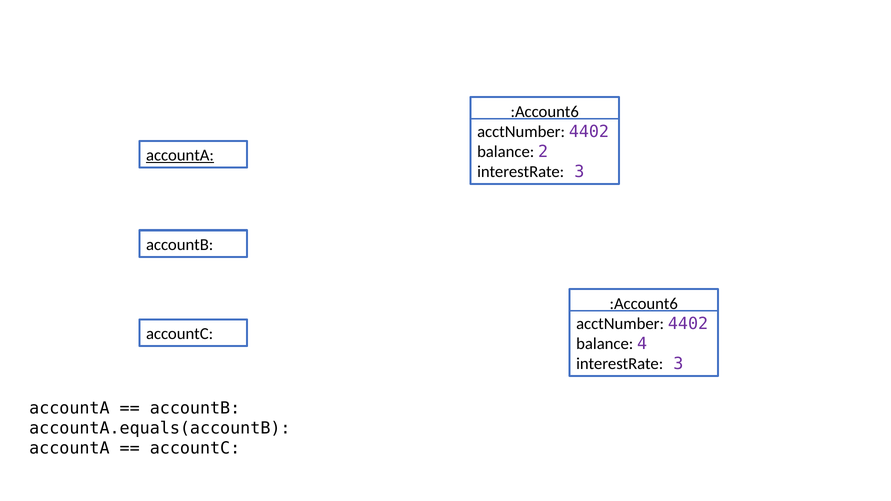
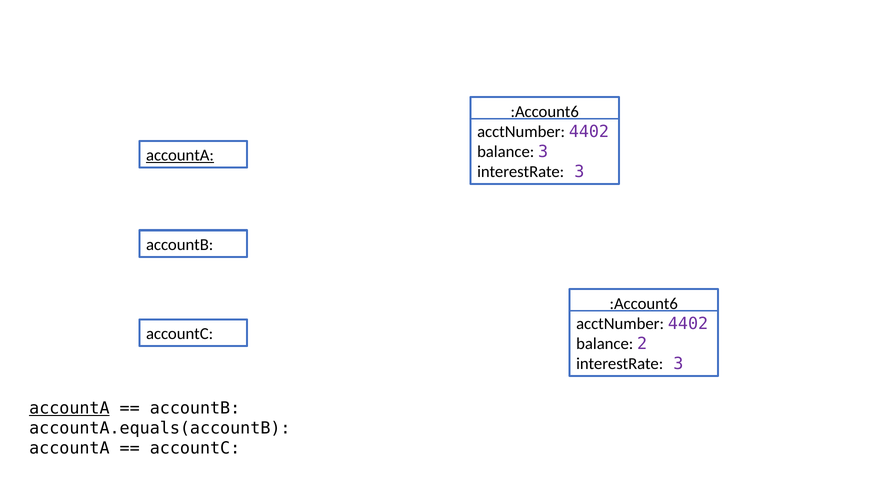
balance 2: 2 -> 3
4: 4 -> 2
accountA at (69, 409) underline: none -> present
